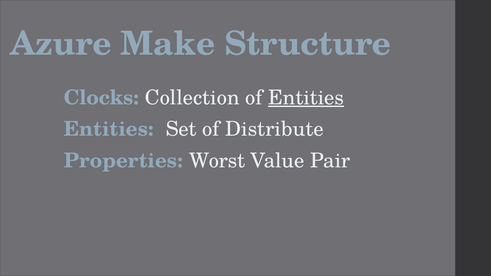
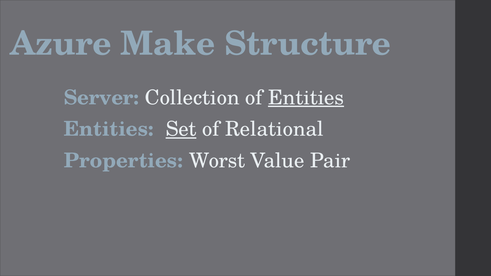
Clocks: Clocks -> Server
Set underline: none -> present
Distribute: Distribute -> Relational
